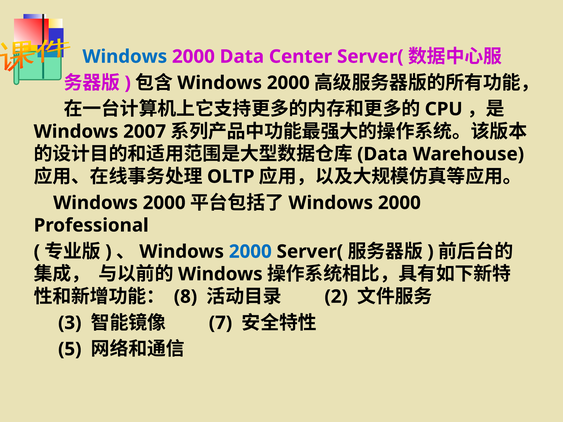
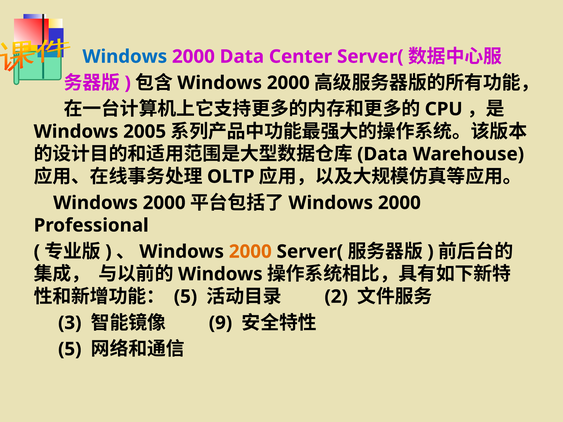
2007: 2007 -> 2005
2000 at (250, 252) colour: blue -> orange
8 at (185, 297): 8 -> 5
7: 7 -> 9
